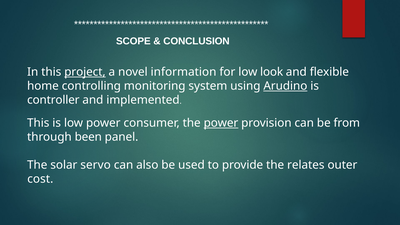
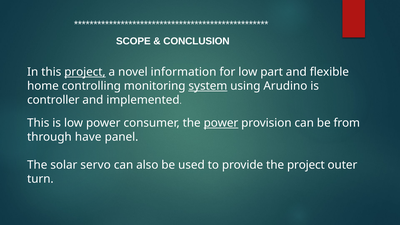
look: look -> part
system underline: none -> present
Arudino underline: present -> none
been: been -> have
the relates: relates -> project
cost: cost -> turn
